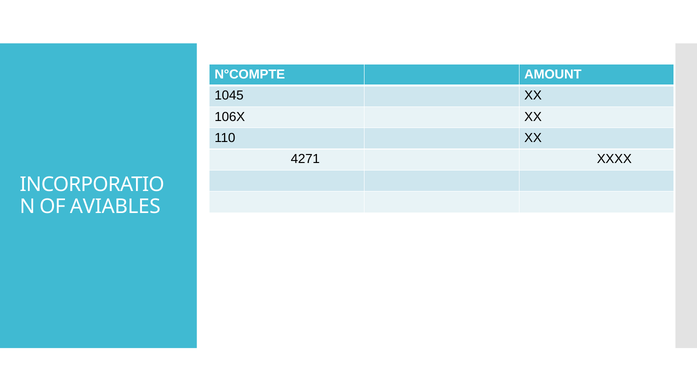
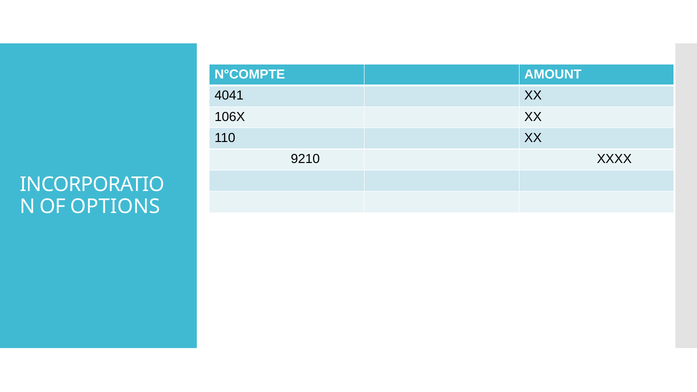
1045: 1045 -> 4041
4271: 4271 -> 9210
AVIABLES: AVIABLES -> OPTIONS
